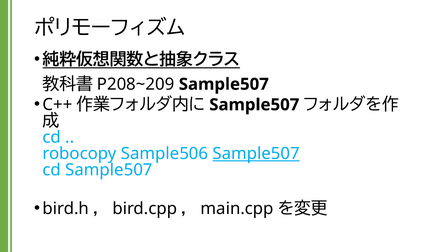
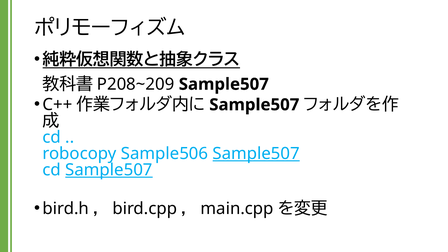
Sample507 at (109, 170) underline: none -> present
